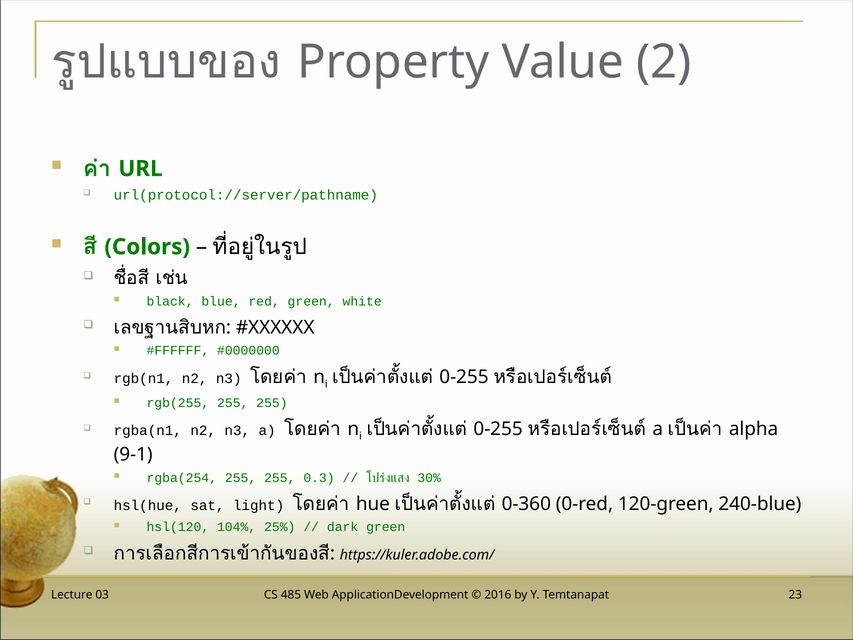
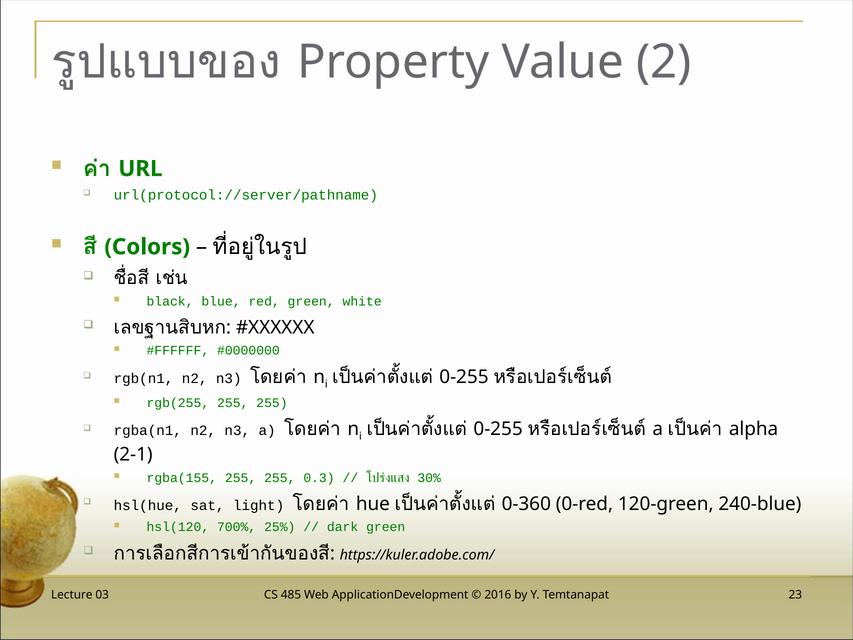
9-1: 9-1 -> 2-1
rgba(254: rgba(254 -> rgba(155
104%: 104% -> 700%
